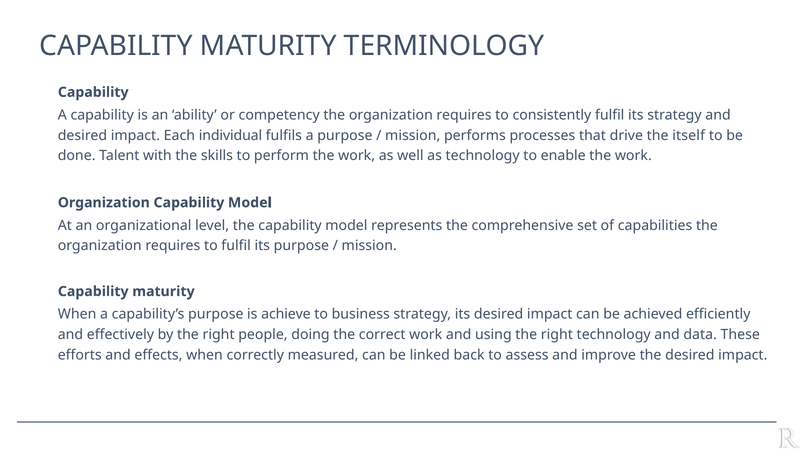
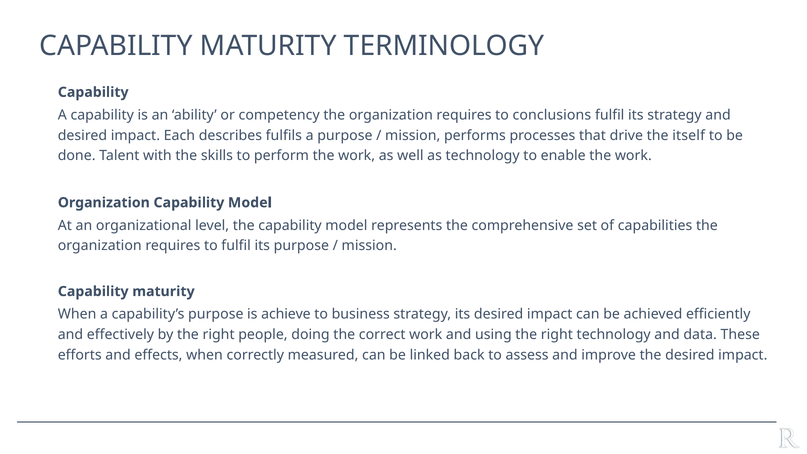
consistently: consistently -> conclusions
individual: individual -> describes
